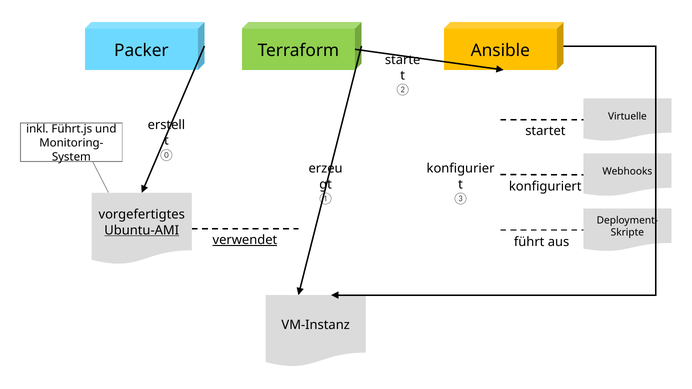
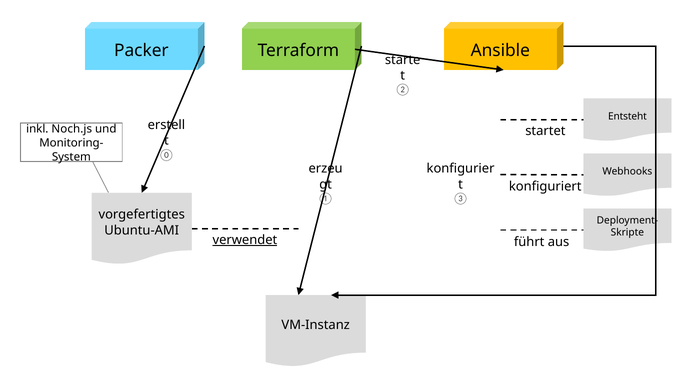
Virtuelle: Virtuelle -> Entsteht
Führt.js: Führt.js -> Noch.js
Ubuntu-AMI underline: present -> none
